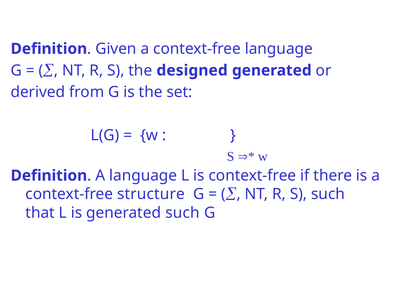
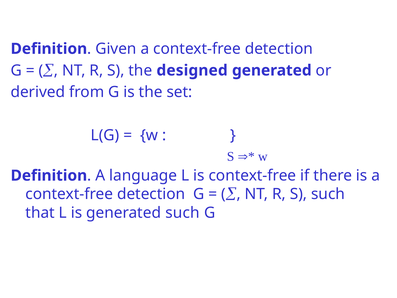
Given a context-free language: language -> detection
structure at (151, 194): structure -> detection
